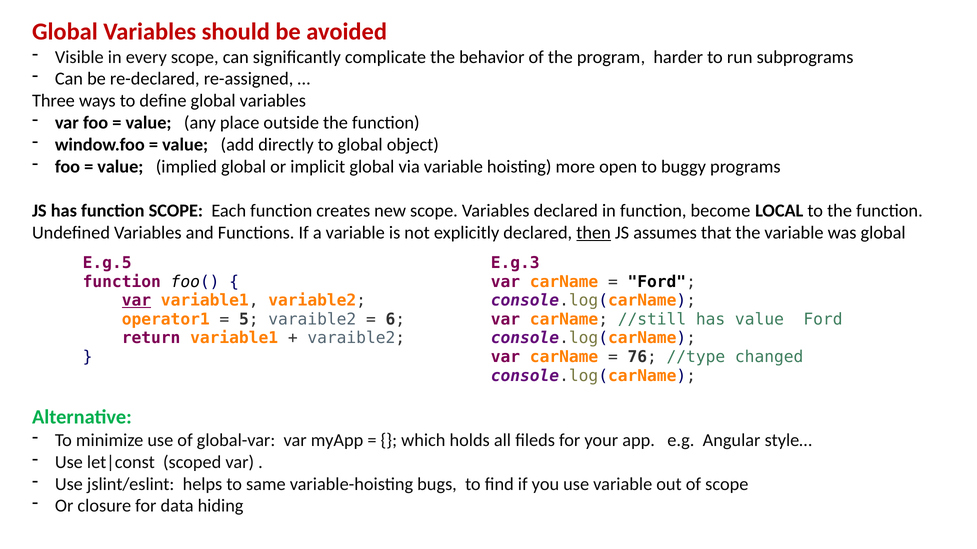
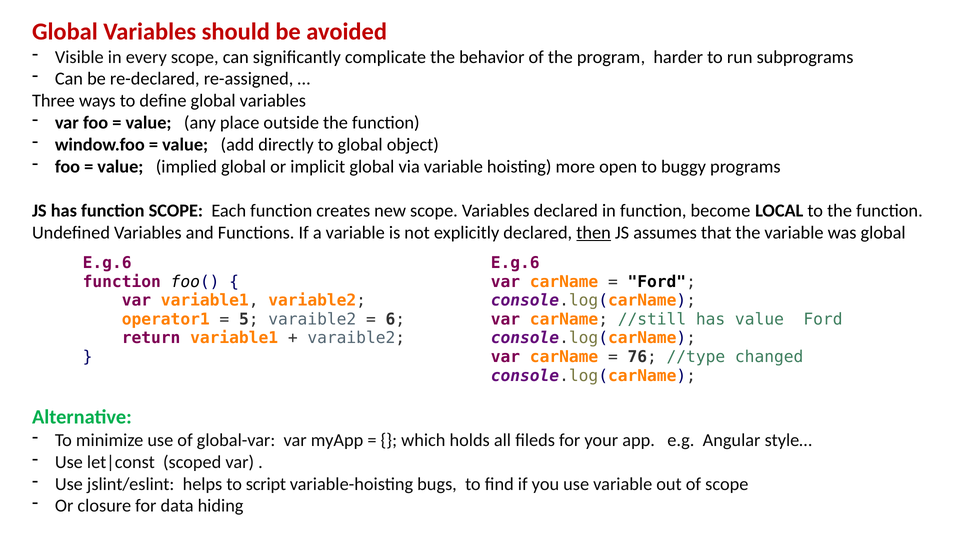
E.g.5 at (107, 263): E.g.5 -> E.g.6
E.g.3 at (515, 263): E.g.3 -> E.g.6
var at (136, 301) underline: present -> none
same: same -> script
